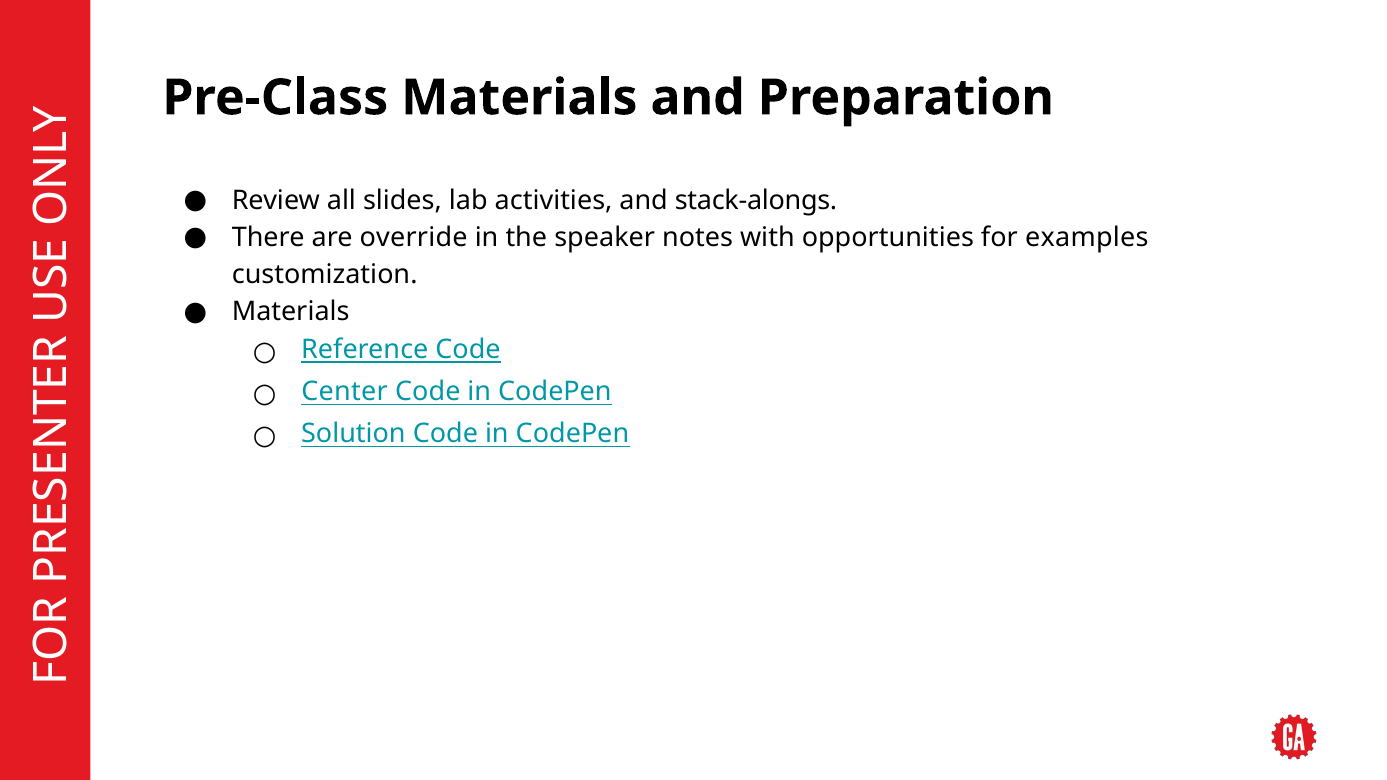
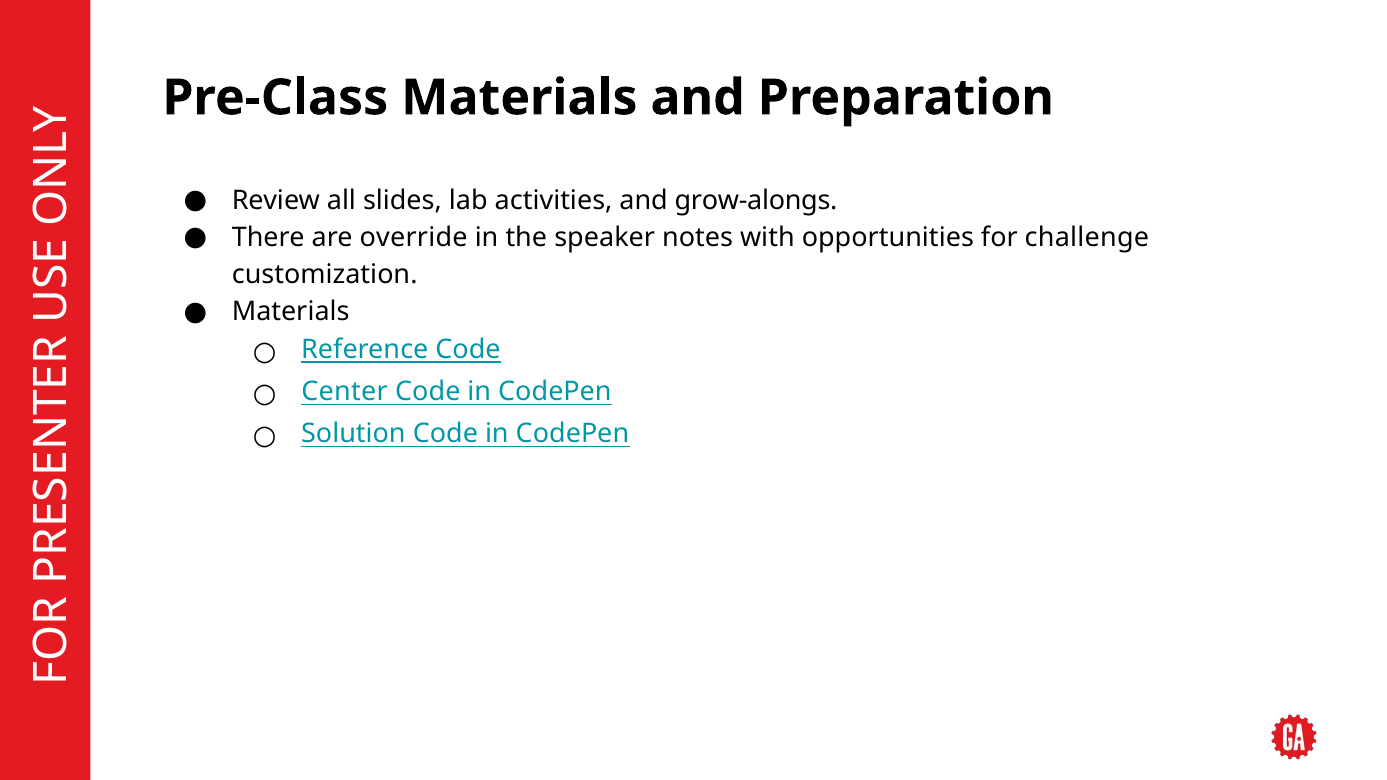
stack-alongs: stack-alongs -> grow-alongs
examples: examples -> challenge
